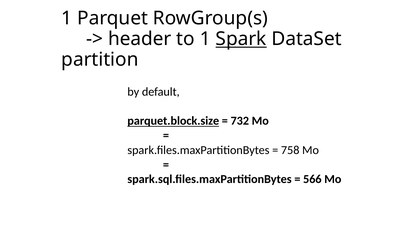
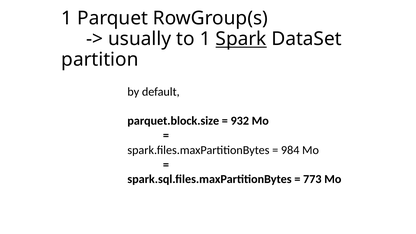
header: header -> usually
parquet.block.size underline: present -> none
732: 732 -> 932
758: 758 -> 984
566: 566 -> 773
